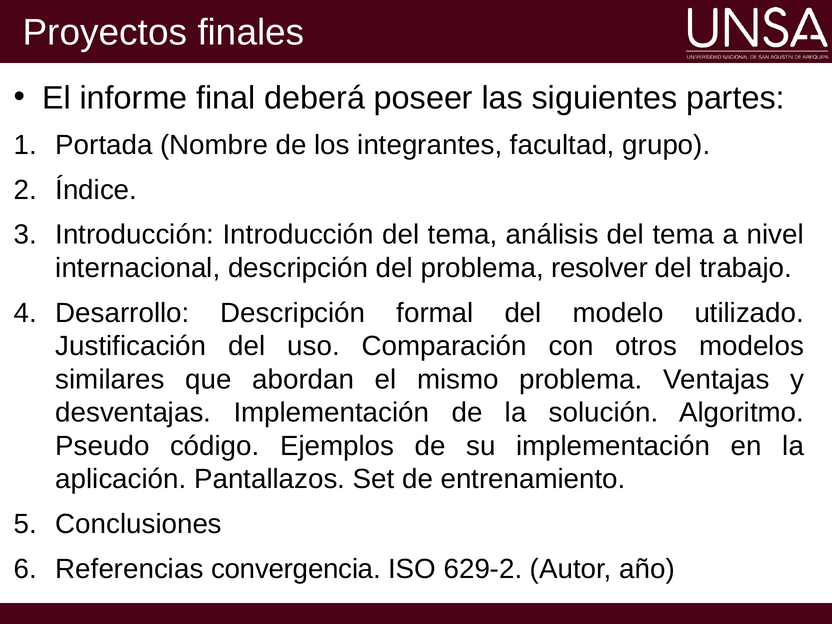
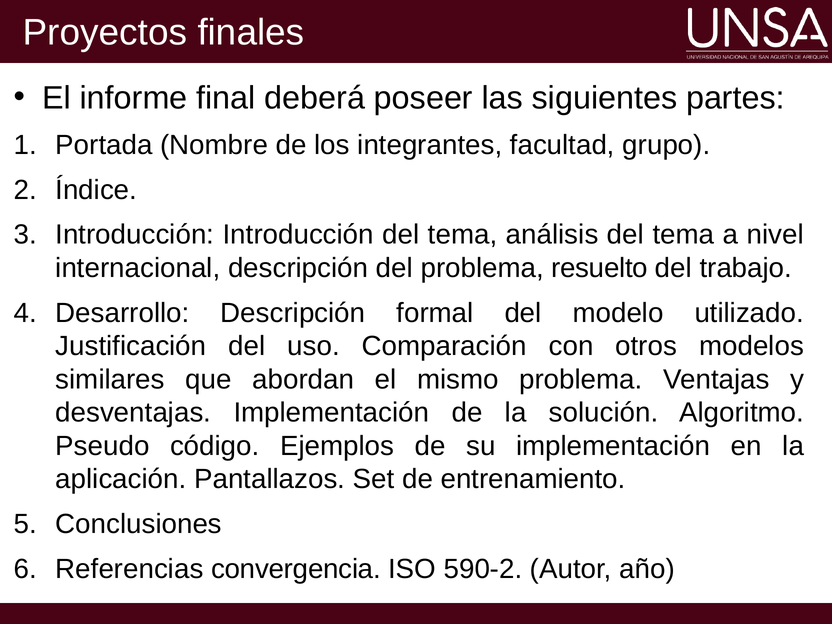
resolver: resolver -> resuelto
629-2: 629-2 -> 590-2
